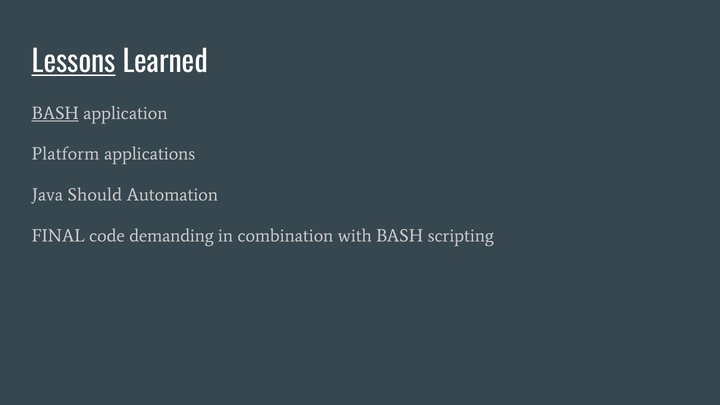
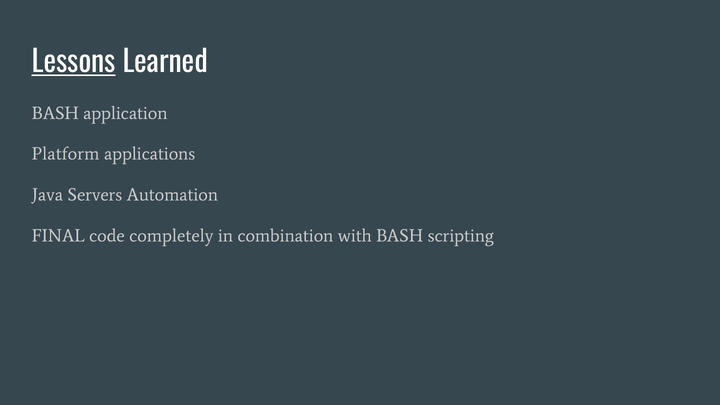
BASH at (55, 113) underline: present -> none
Should: Should -> Servers
demanding: demanding -> completely
